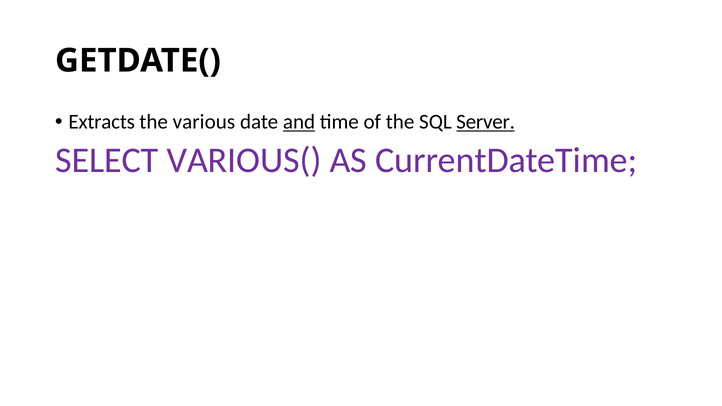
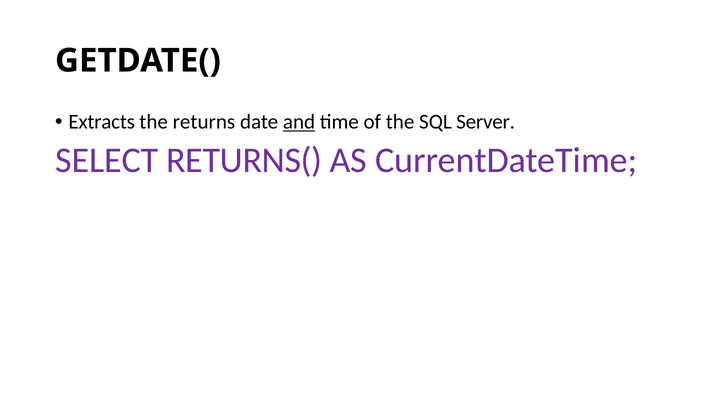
various: various -> returns
Server underline: present -> none
VARIOUS(: VARIOUS( -> RETURNS(
